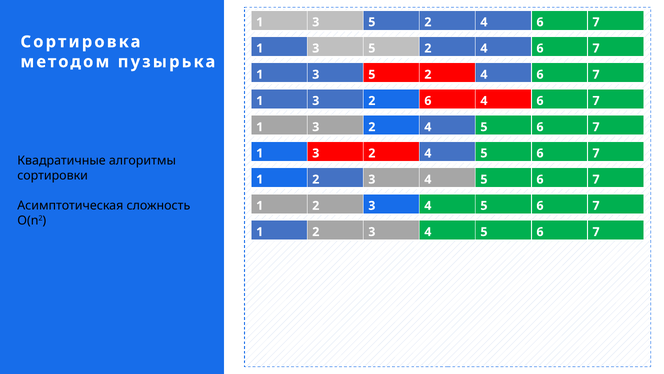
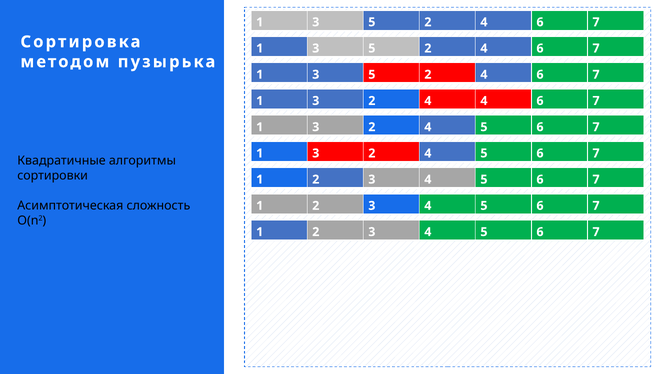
6 at (428, 101): 6 -> 4
